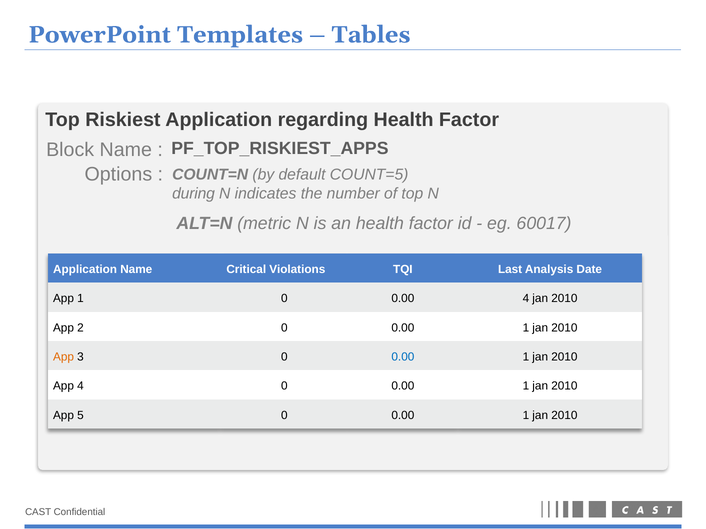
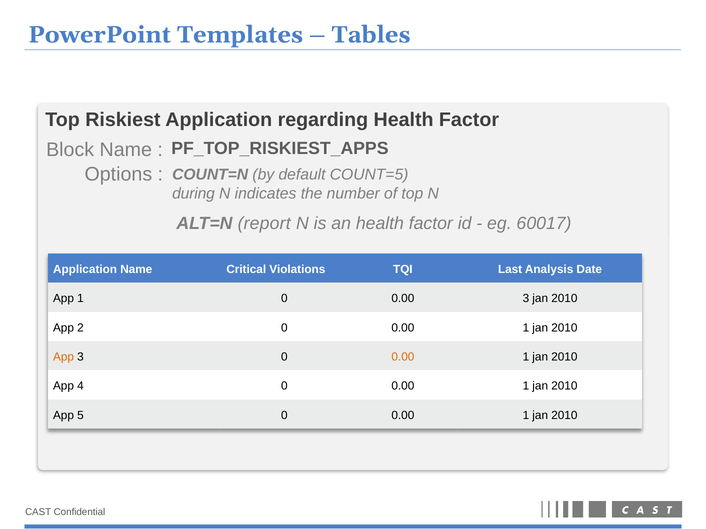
metric: metric -> report
0.00 4: 4 -> 3
0.00 at (403, 357) colour: blue -> orange
